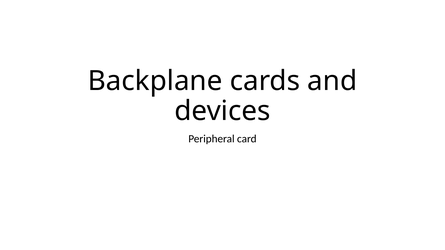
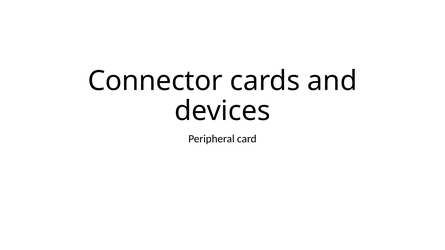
Backplane: Backplane -> Connector
